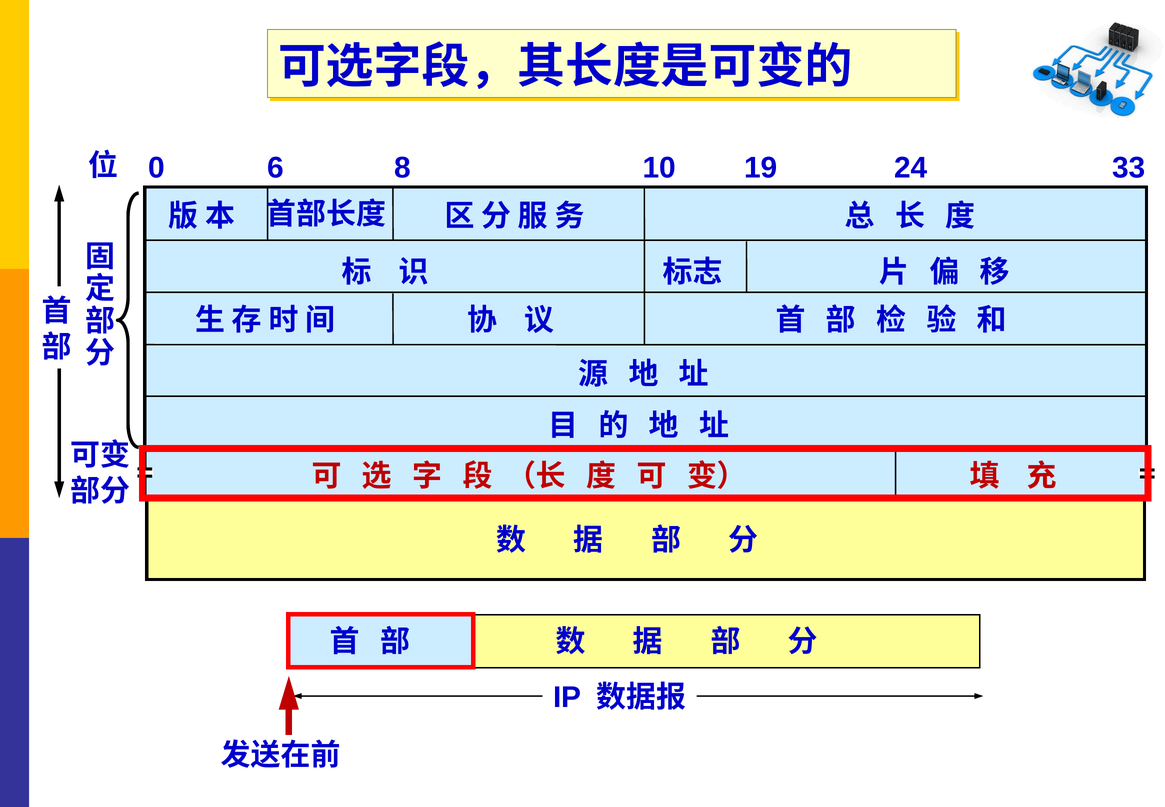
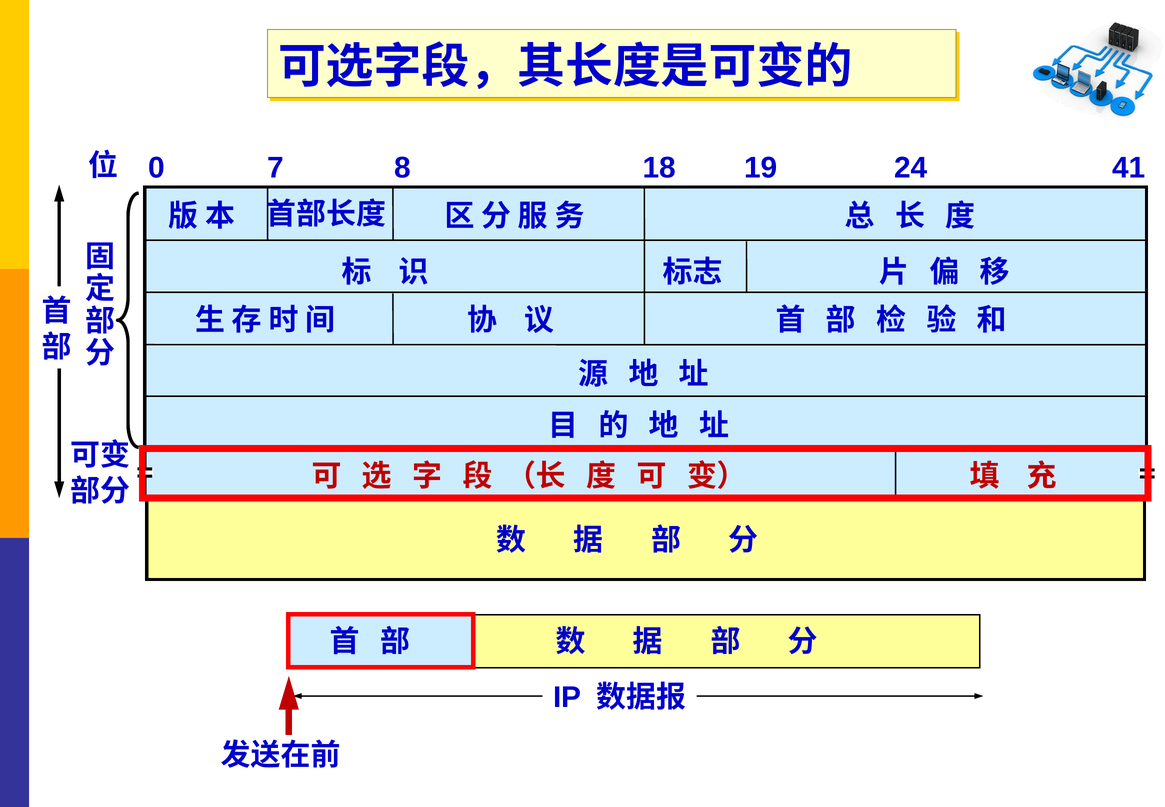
6: 6 -> 7
10: 10 -> 18
33: 33 -> 41
